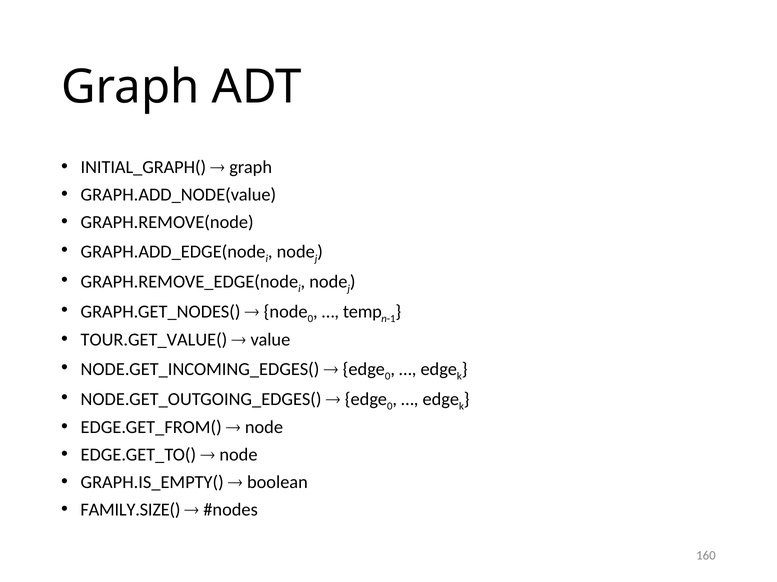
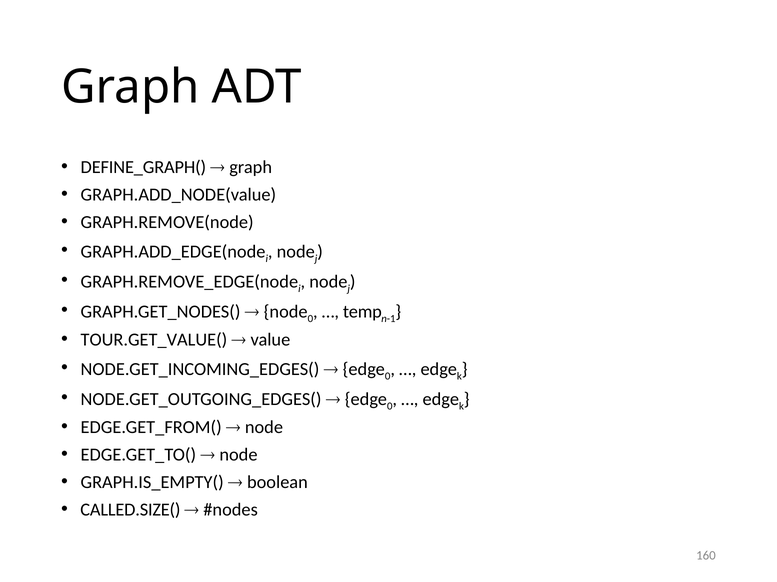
INITIAL_GRAPH(: INITIAL_GRAPH( -> DEFINE_GRAPH(
FAMILY.SIZE(: FAMILY.SIZE( -> CALLED.SIZE(
